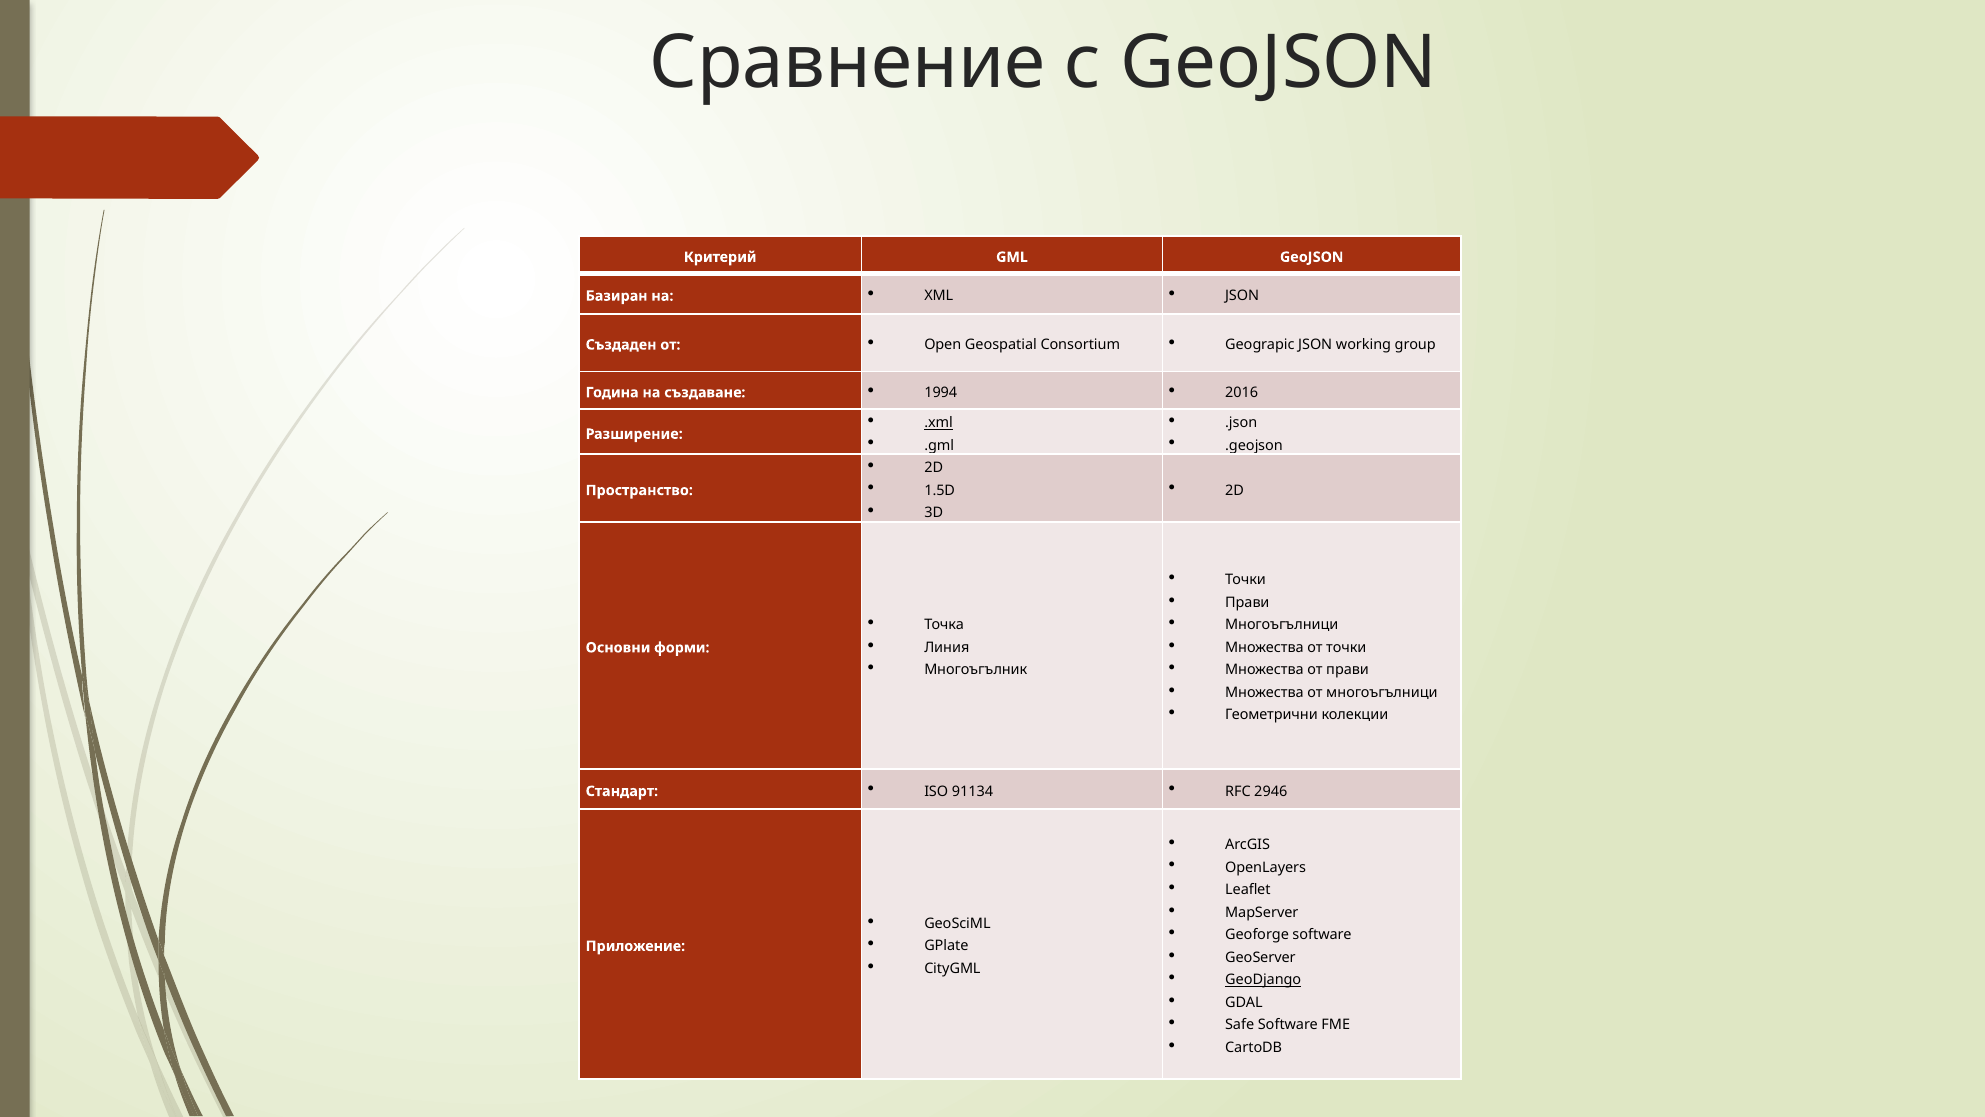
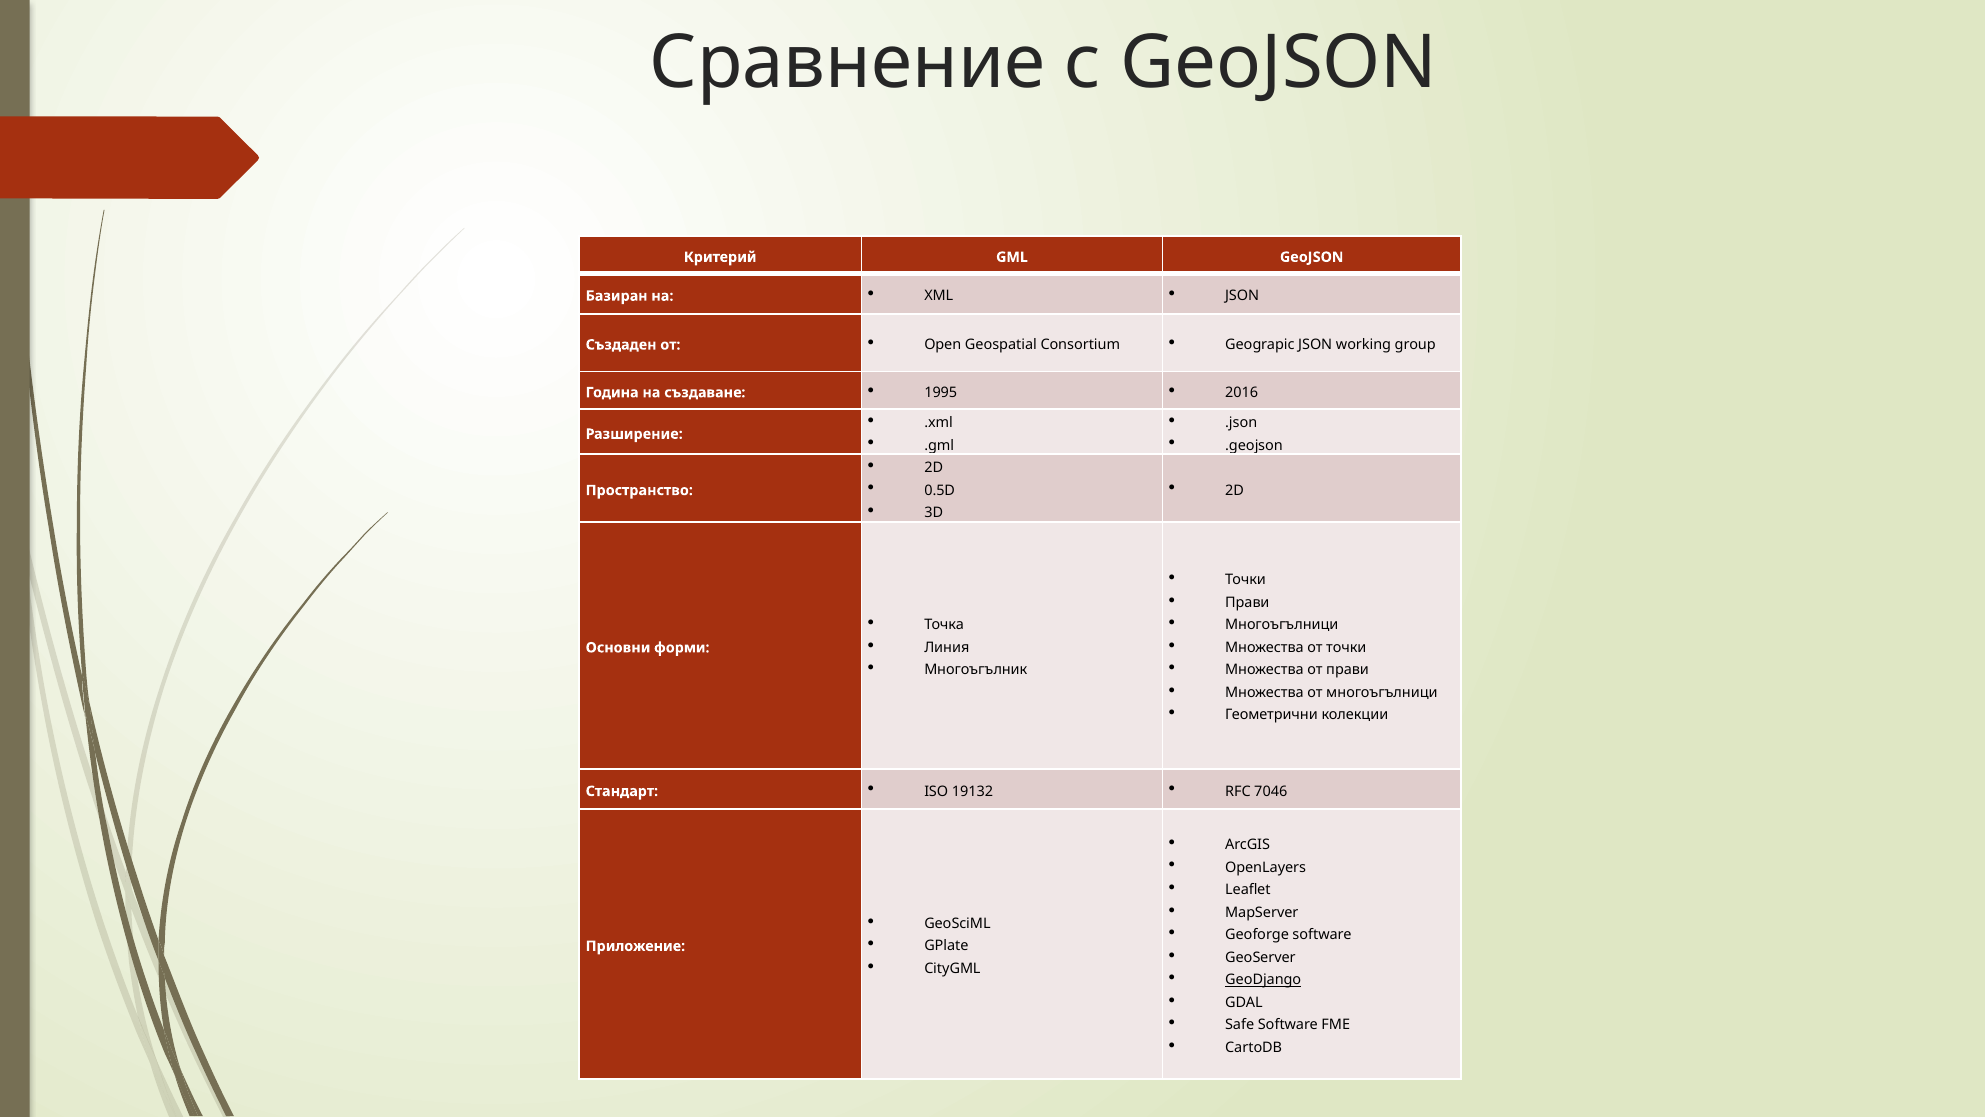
1994: 1994 -> 1995
.xml underline: present -> none
1.5D: 1.5D -> 0.5D
91134: 91134 -> 19132
2946: 2946 -> 7046
